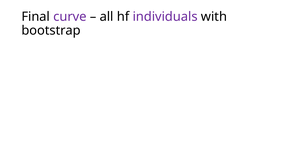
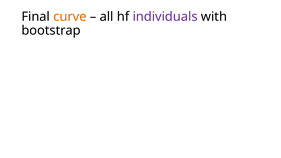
curve colour: purple -> orange
